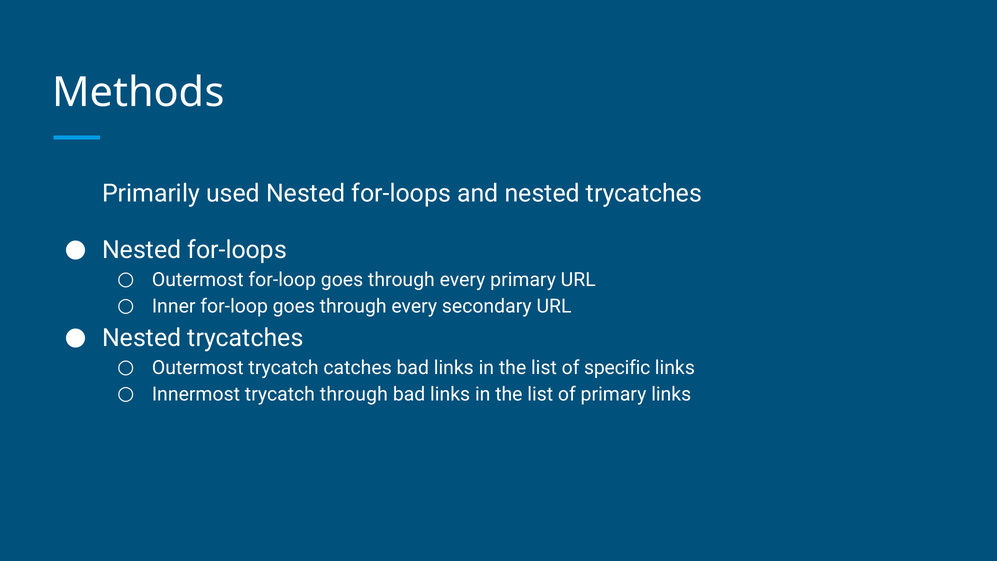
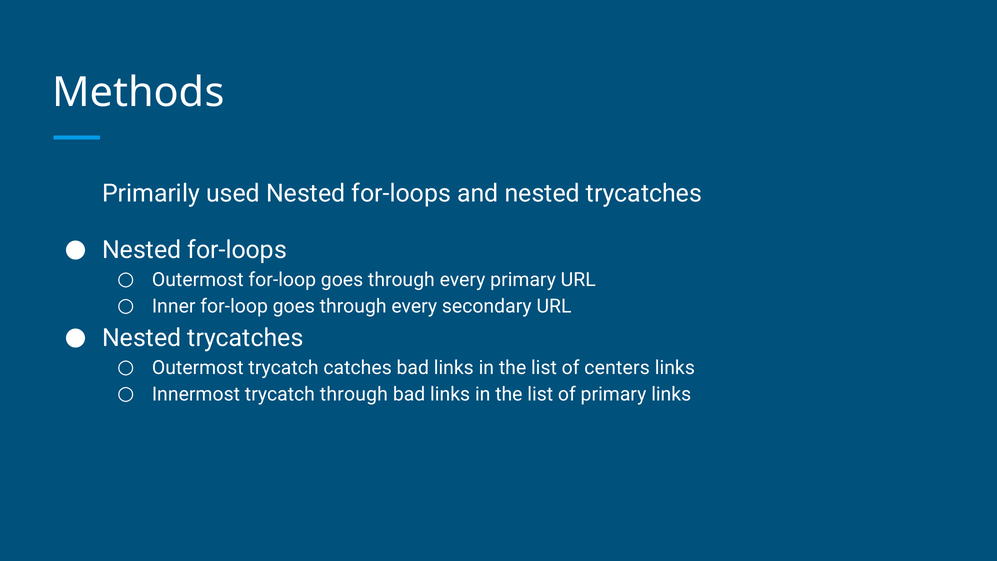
specific: specific -> centers
